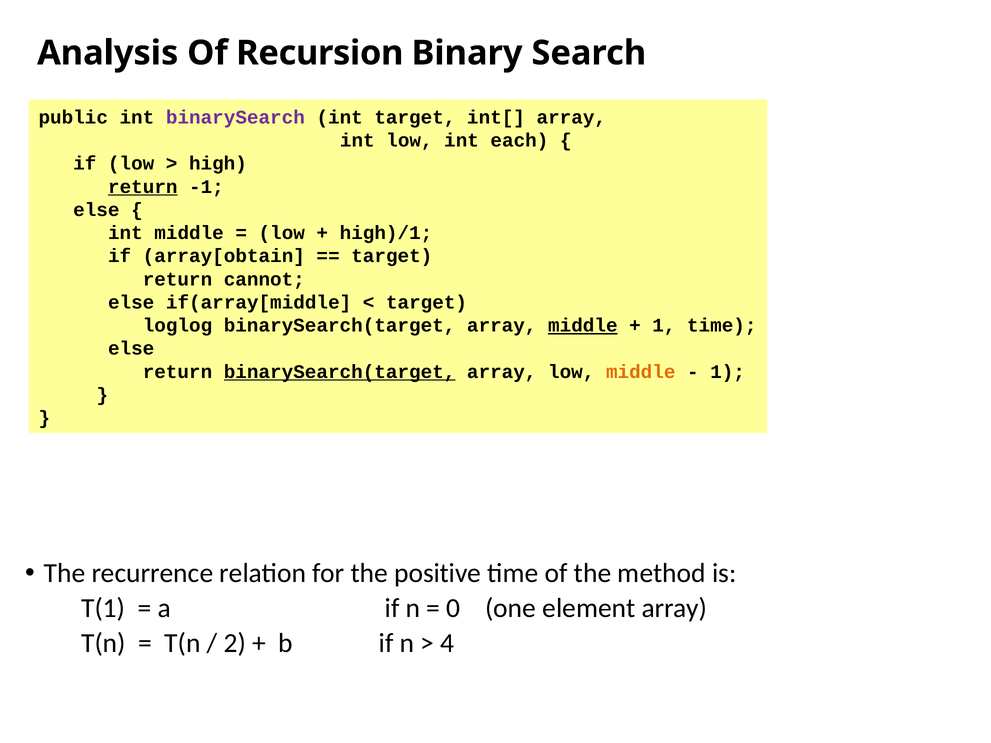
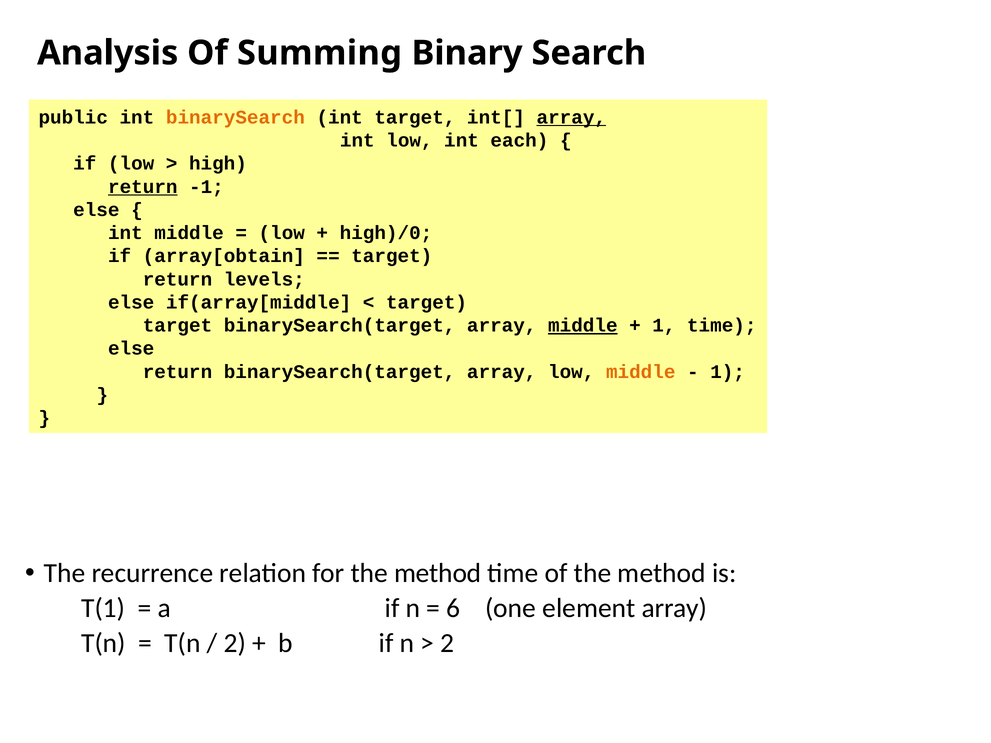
Recursion: Recursion -> Summing
binarySearch colour: purple -> orange
array at (571, 117) underline: none -> present
high)/1: high)/1 -> high)/0
cannot: cannot -> levels
loglog at (177, 326): loglog -> target
binarySearch(target at (340, 372) underline: present -> none
for the positive: positive -> method
0: 0 -> 6
4 at (447, 643): 4 -> 2
